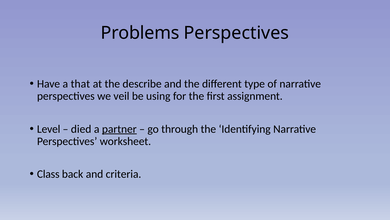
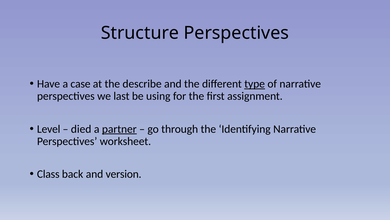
Problems: Problems -> Structure
that: that -> case
type underline: none -> present
veil: veil -> last
criteria: criteria -> version
